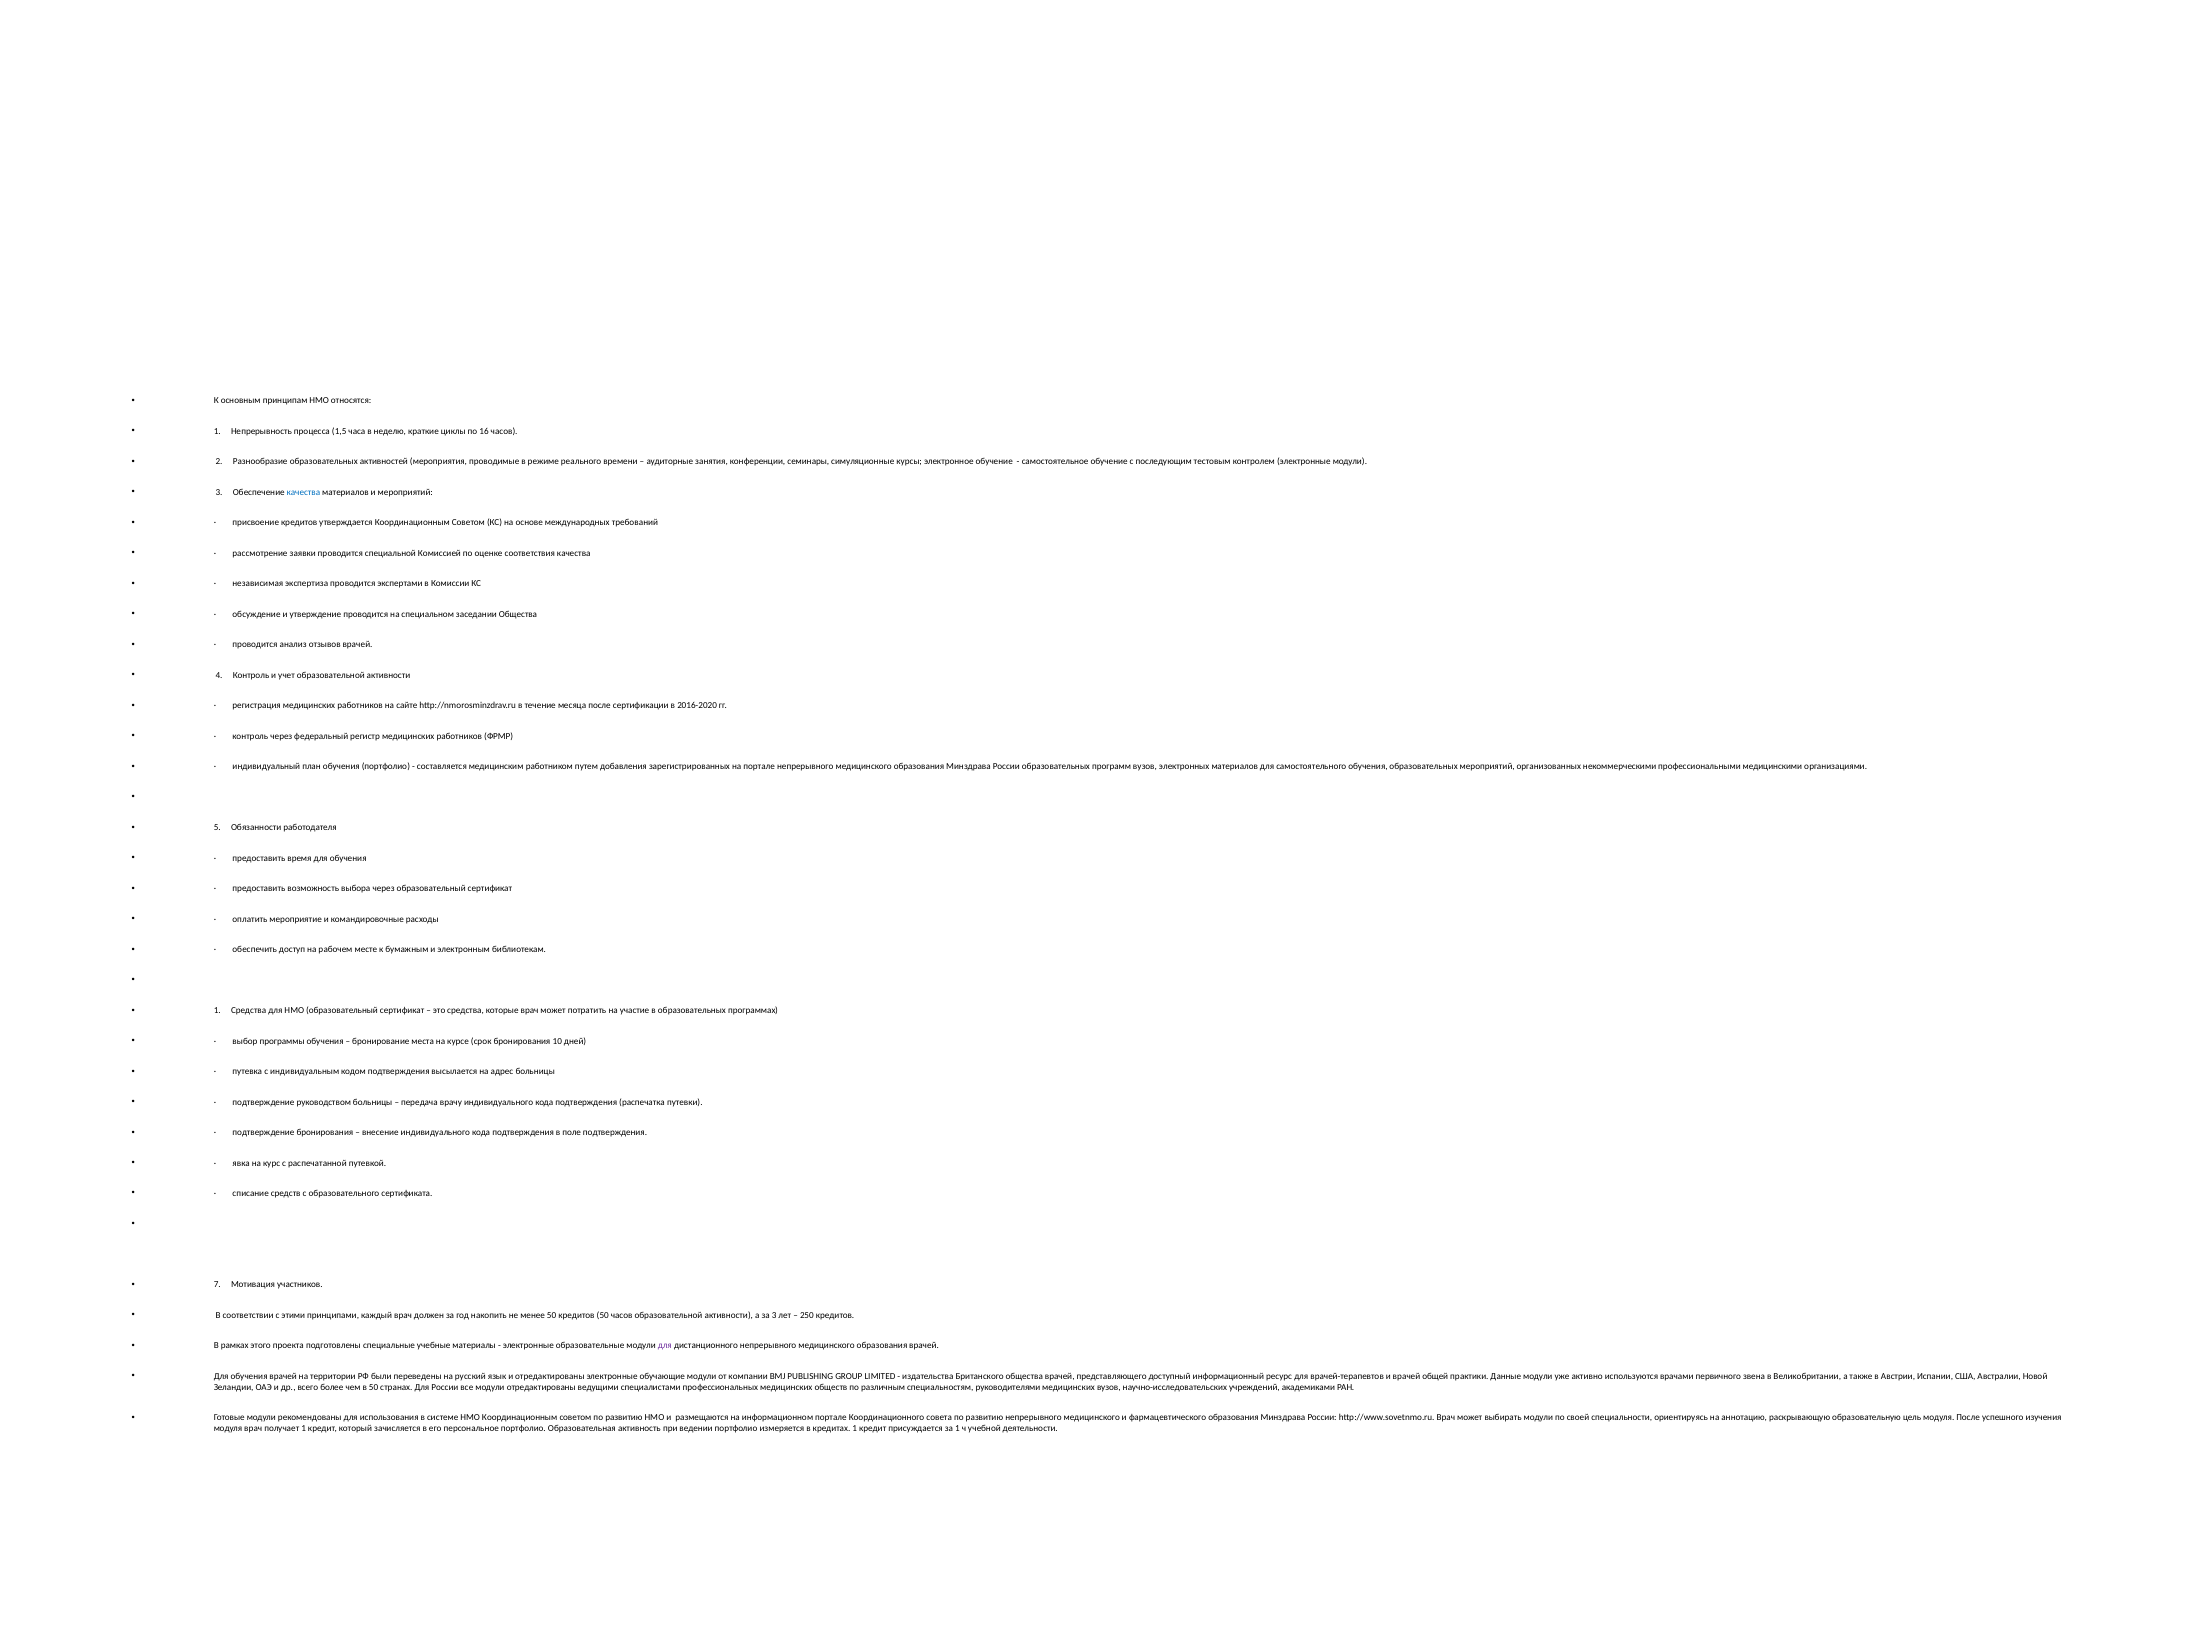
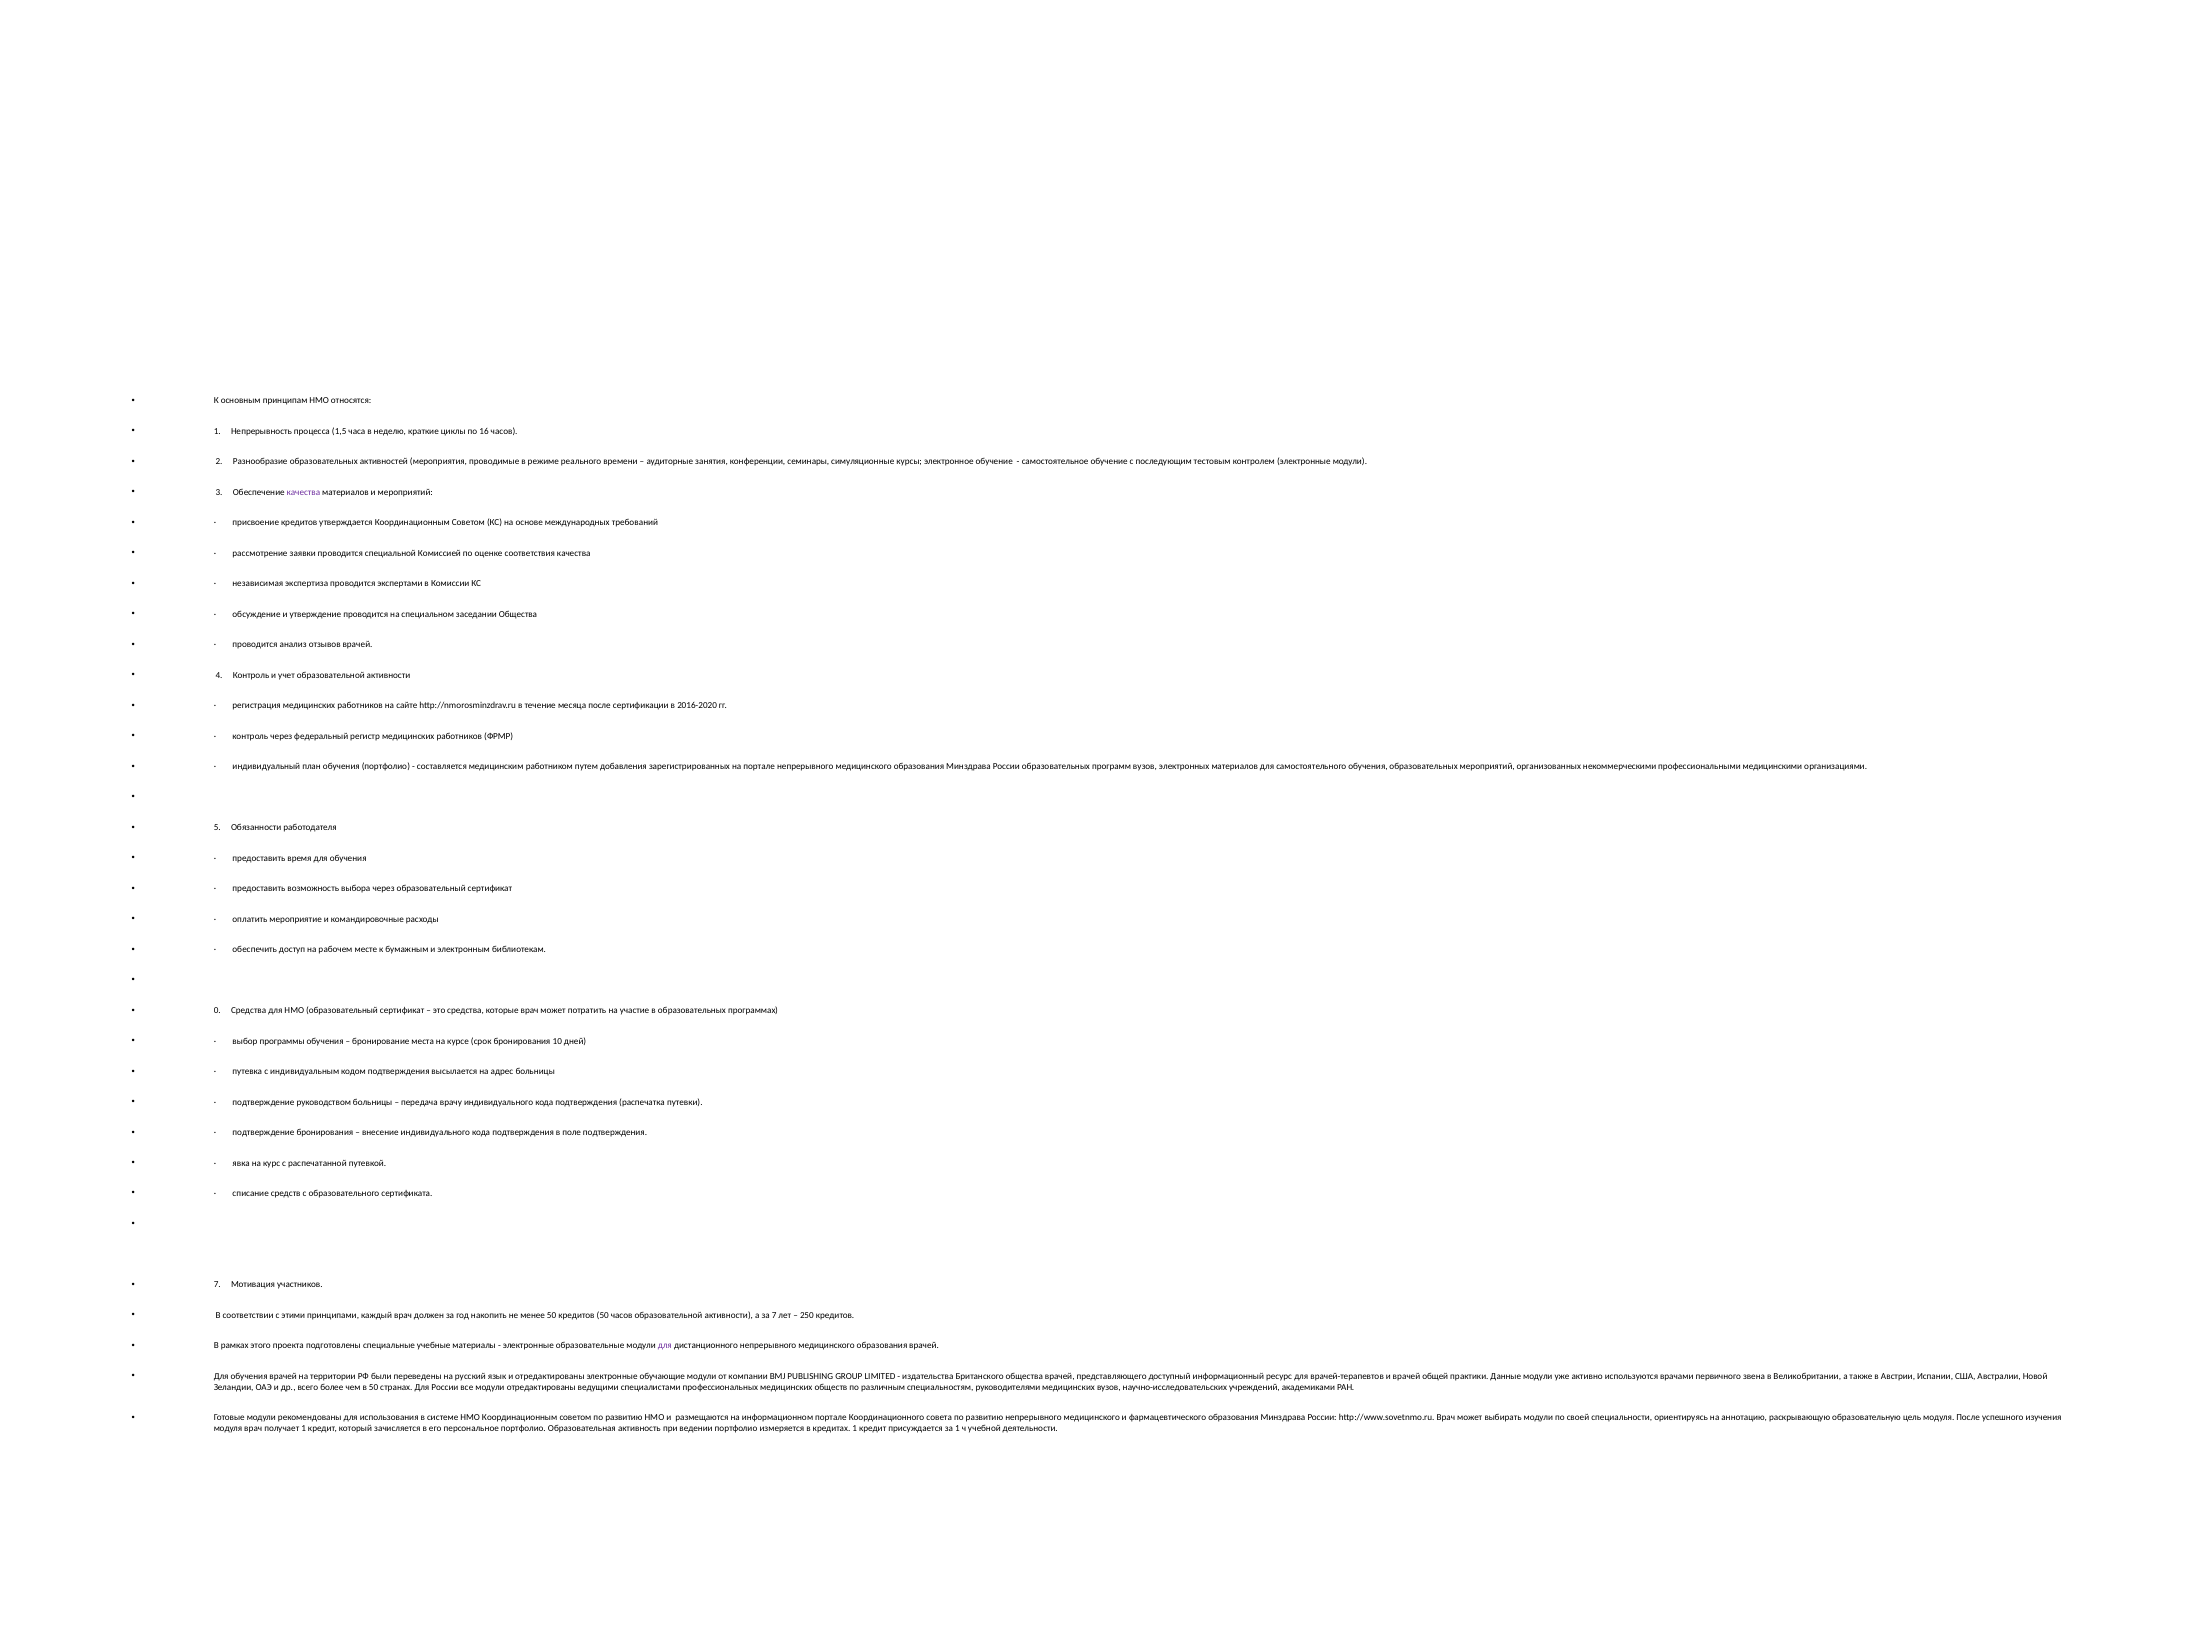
качества at (303, 492) colour: blue -> purple
1 at (217, 1010): 1 -> 0
за 3: 3 -> 7
